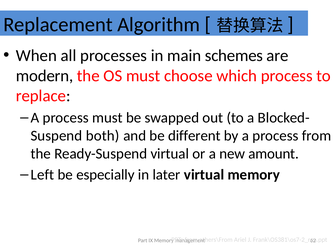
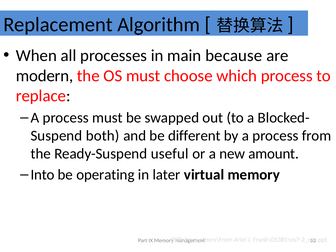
schemes: schemes -> because
Ready-Suspend virtual: virtual -> useful
Left: Left -> Into
especially: especially -> operating
